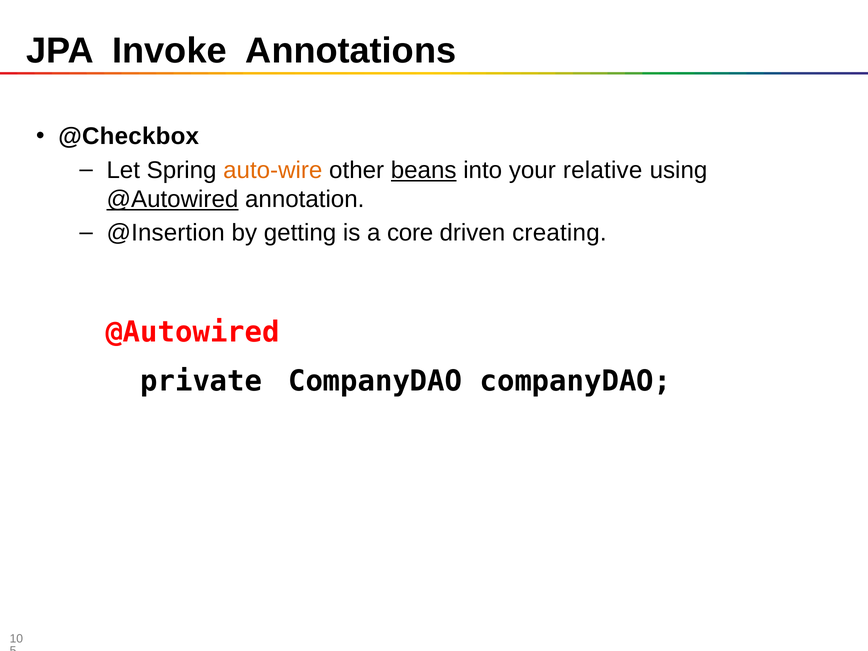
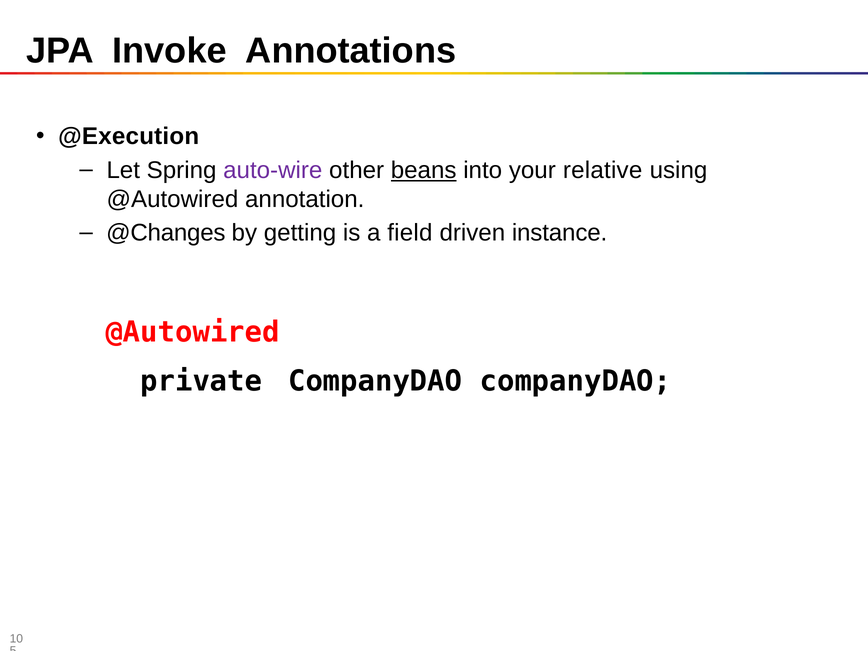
@Checkbox: @Checkbox -> @Execution
auto-wire colour: orange -> purple
@Autowired at (172, 199) underline: present -> none
@Insertion: @Insertion -> @Changes
core: core -> field
creating: creating -> instance
